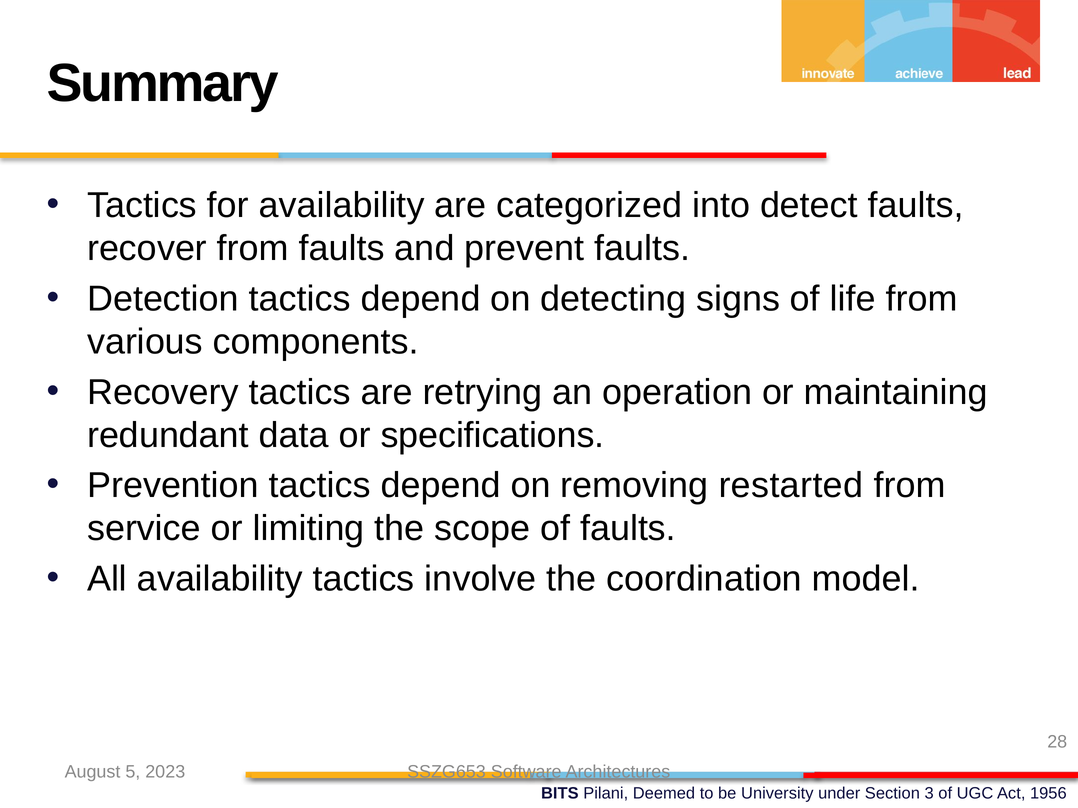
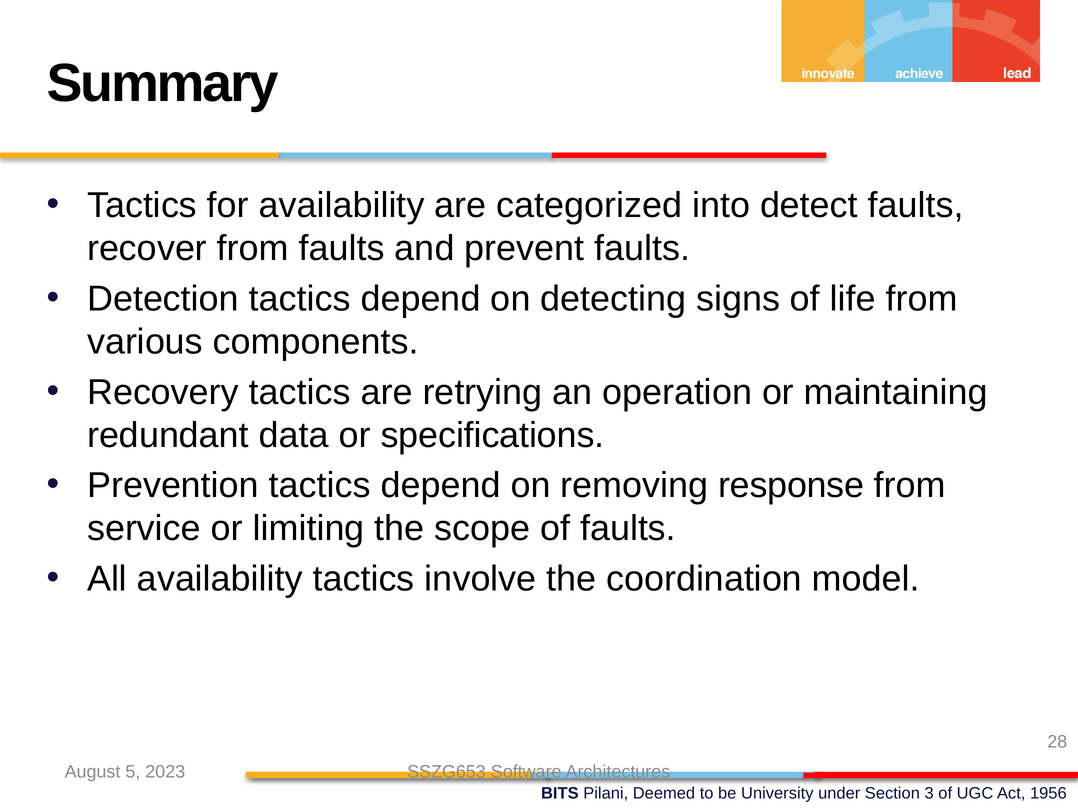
restarted: restarted -> response
